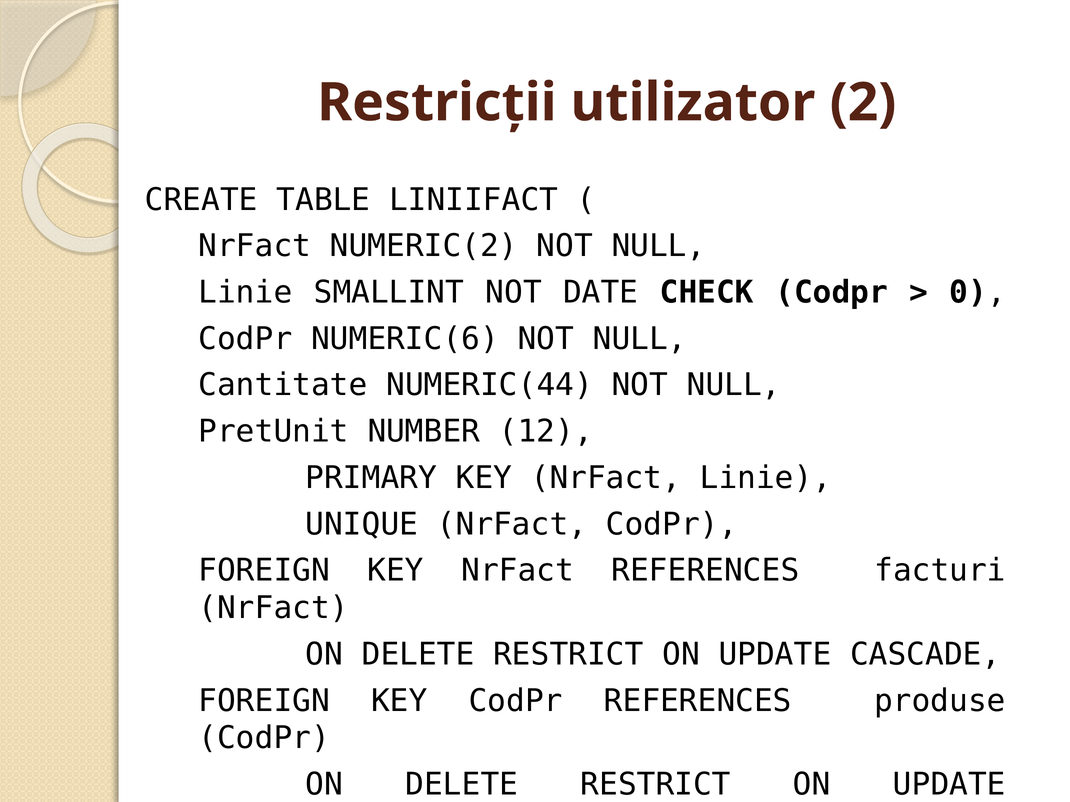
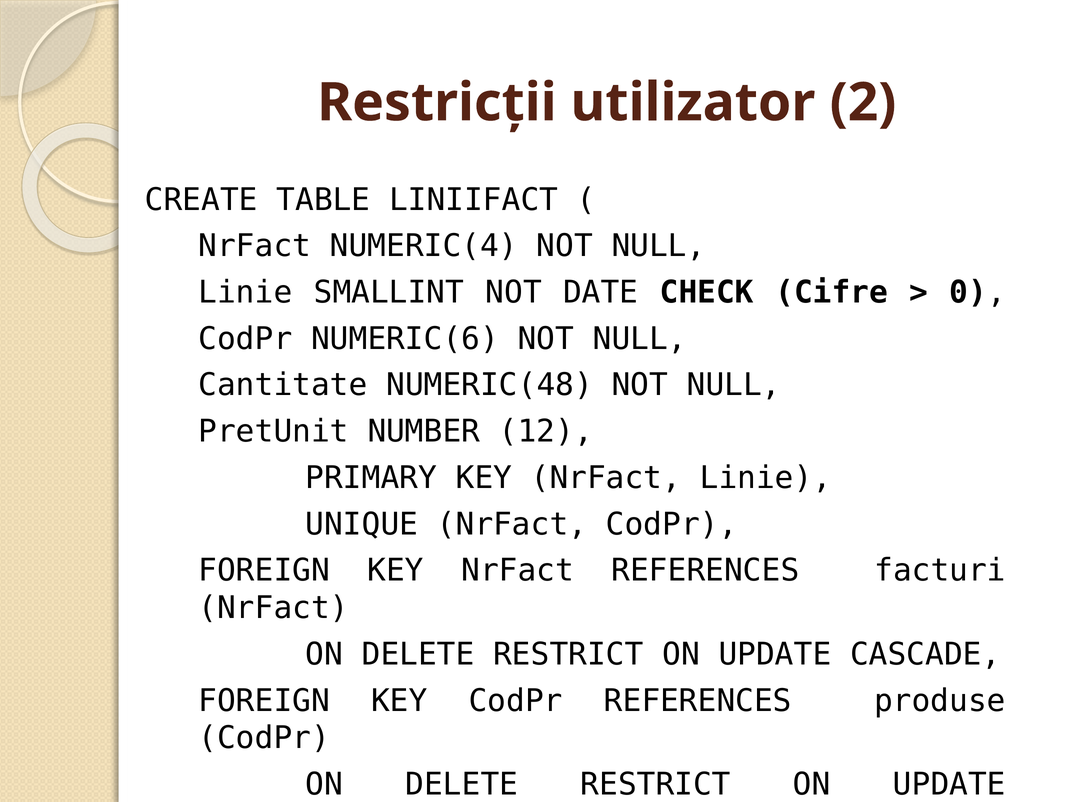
NUMERIC(2: NUMERIC(2 -> NUMERIC(4
CHECK Codpr: Codpr -> Cifre
NUMERIC(44: NUMERIC(44 -> NUMERIC(48
